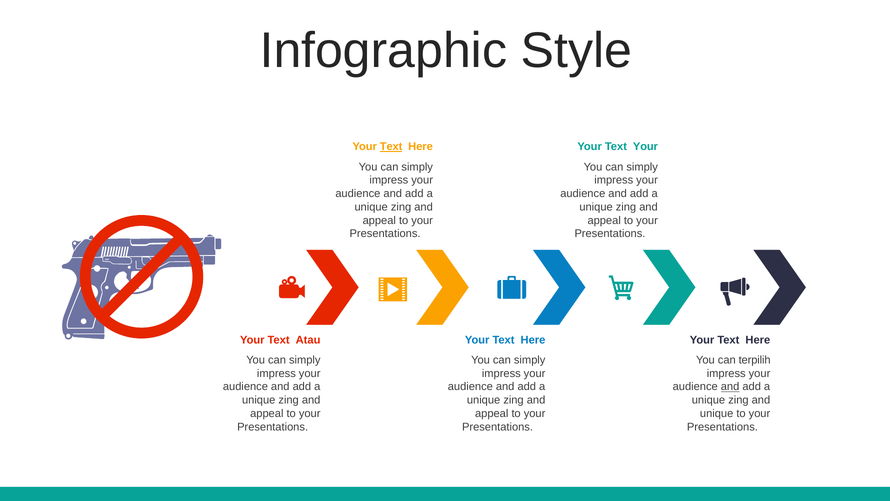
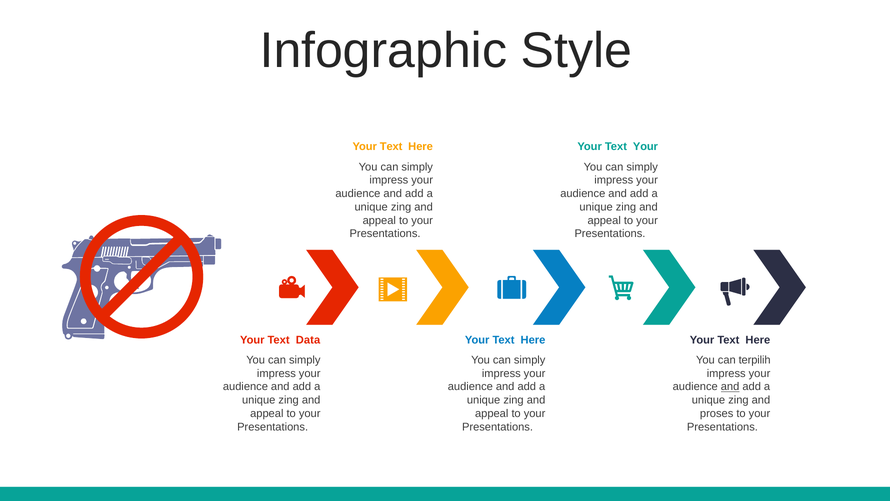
Text at (391, 147) underline: present -> none
Atau: Atau -> Data
unique at (717, 413): unique -> proses
